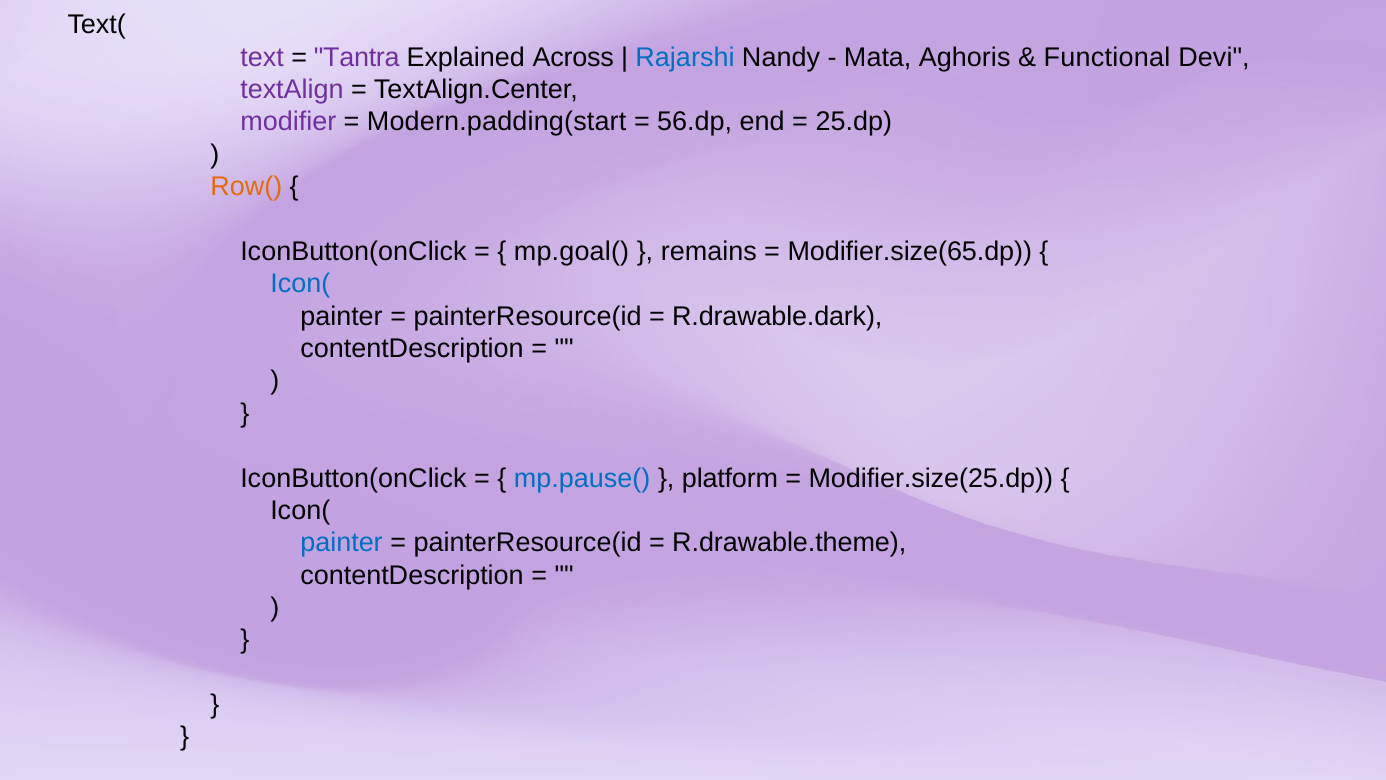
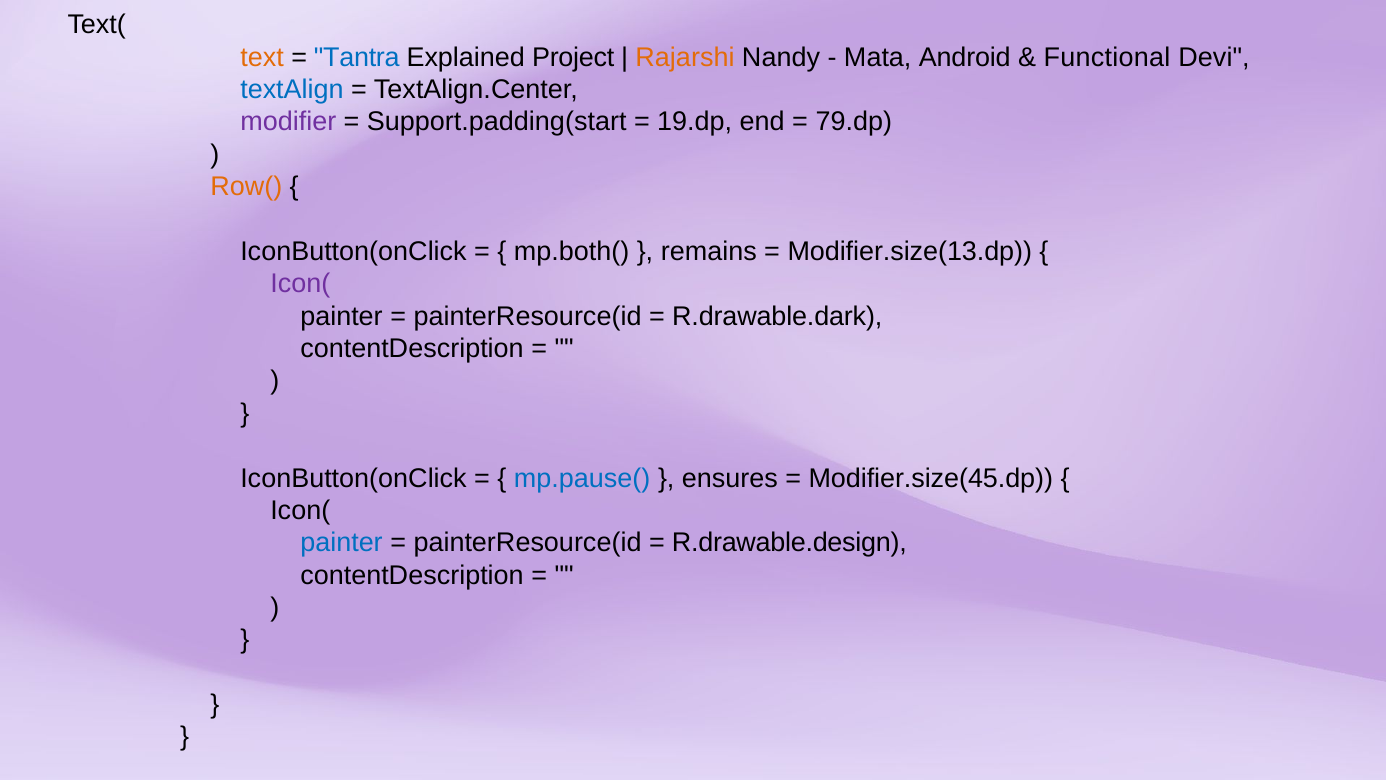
text colour: purple -> orange
Tantra colour: purple -> blue
Across: Across -> Project
Rajarshi colour: blue -> orange
Aghoris: Aghoris -> Android
textAlign colour: purple -> blue
Modern.padding(start: Modern.padding(start -> Support.padding(start
56.dp: 56.dp -> 19.dp
25.dp: 25.dp -> 79.dp
mp.goal(: mp.goal( -> mp.both(
Modifier.size(65.dp: Modifier.size(65.dp -> Modifier.size(13.dp
Icon( at (300, 284) colour: blue -> purple
platform: platform -> ensures
Modifier.size(25.dp: Modifier.size(25.dp -> Modifier.size(45.dp
R.drawable.theme: R.drawable.theme -> R.drawable.design
